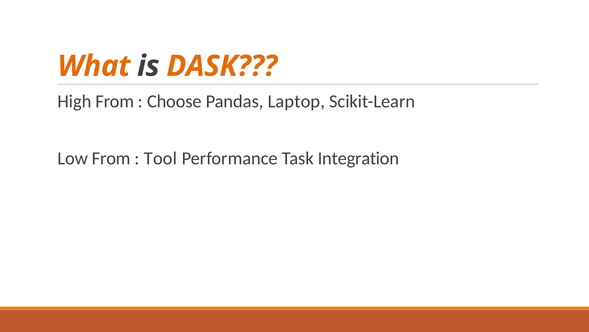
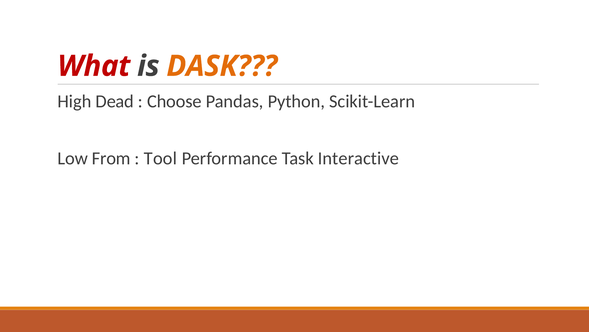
What colour: orange -> red
High From: From -> Dead
Laptop: Laptop -> Python
Integration: Integration -> Interactive
